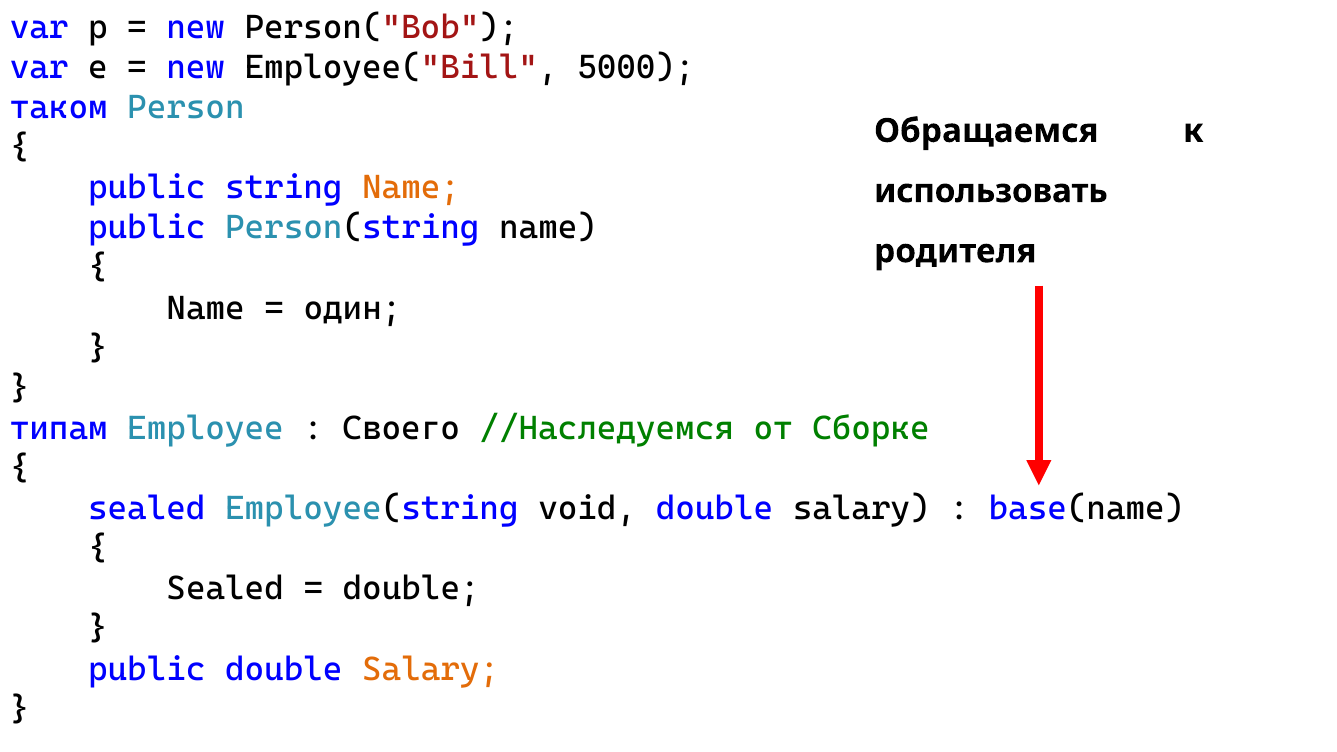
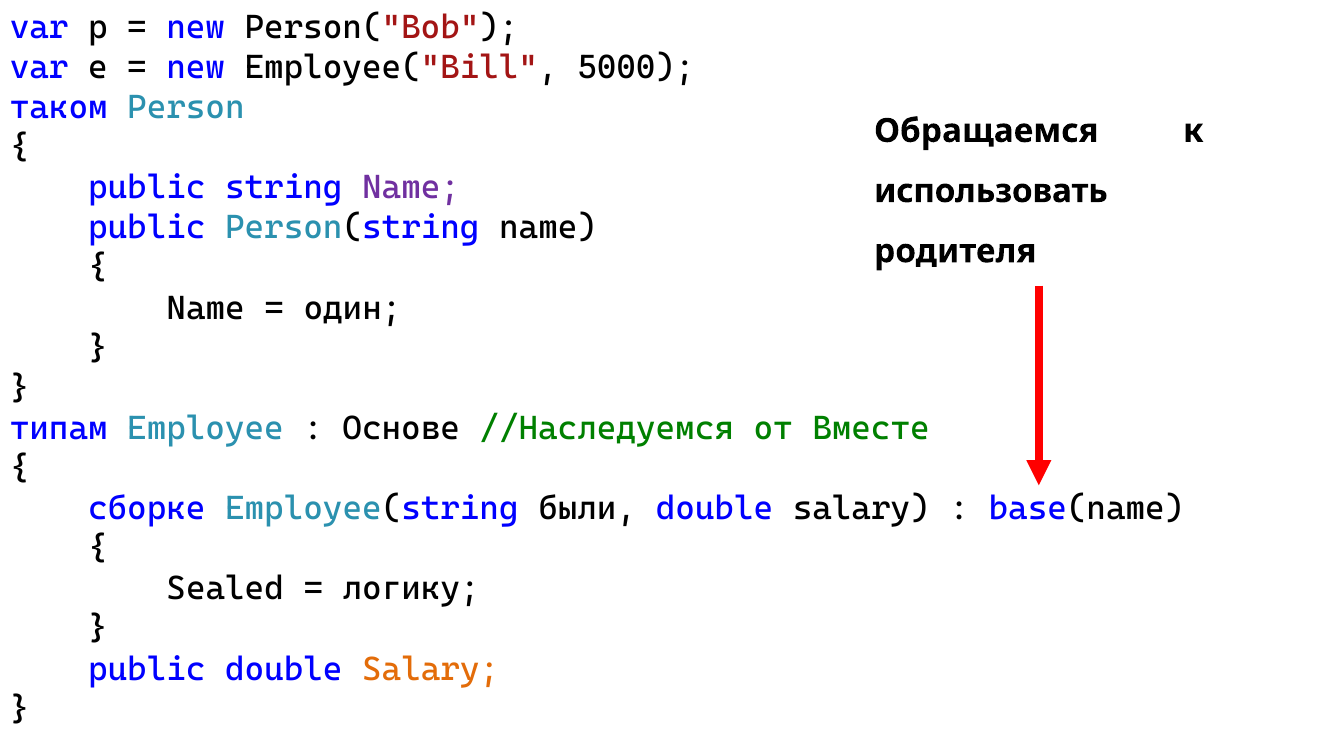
Name at (411, 188) colour: orange -> purple
Своего: Своего -> Основе
Сборке: Сборке -> Вместе
sealed at (147, 509): sealed -> сборке
void: void -> были
double at (411, 589): double -> логику
